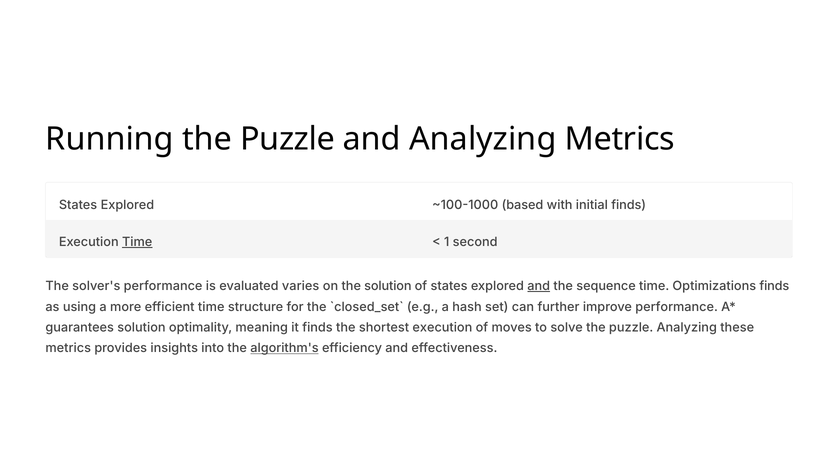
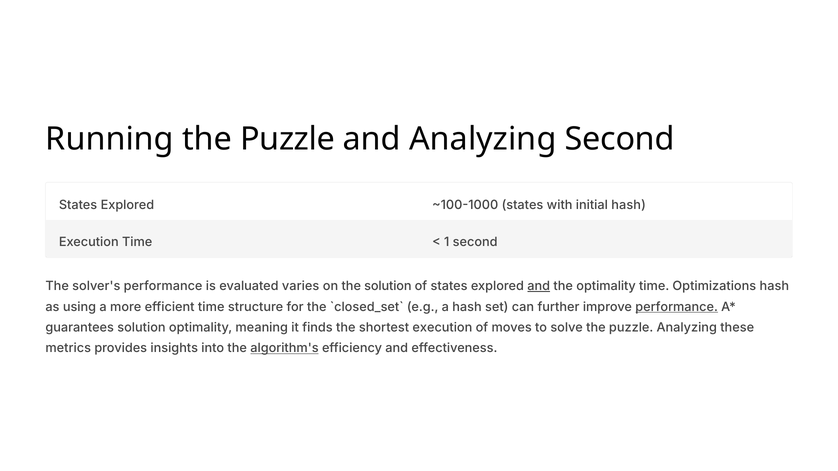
Analyzing Metrics: Metrics -> Second
~100-1000 based: based -> states
initial finds: finds -> hash
Time at (137, 242) underline: present -> none
the sequence: sequence -> optimality
Optimizations finds: finds -> hash
performance at (677, 307) underline: none -> present
